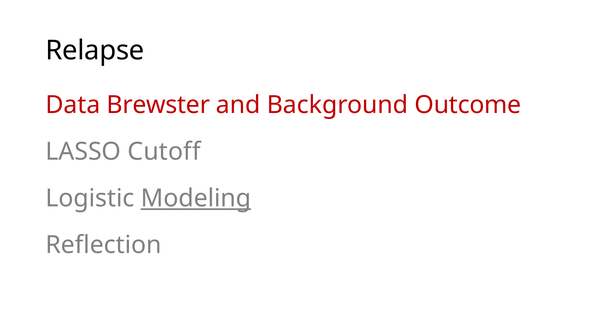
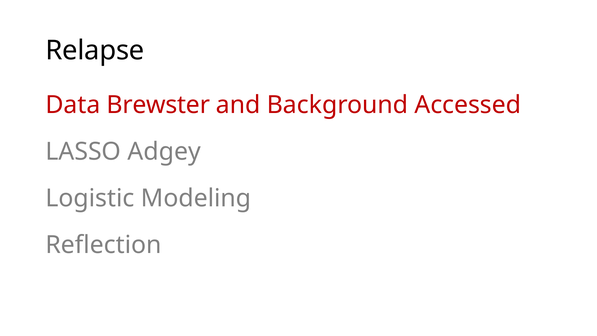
Outcome: Outcome -> Accessed
Cutoff: Cutoff -> Adgey
Modeling underline: present -> none
